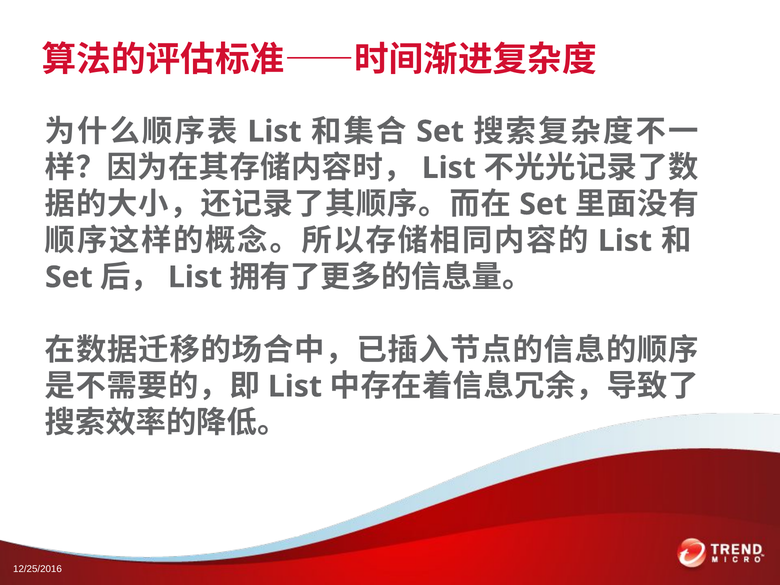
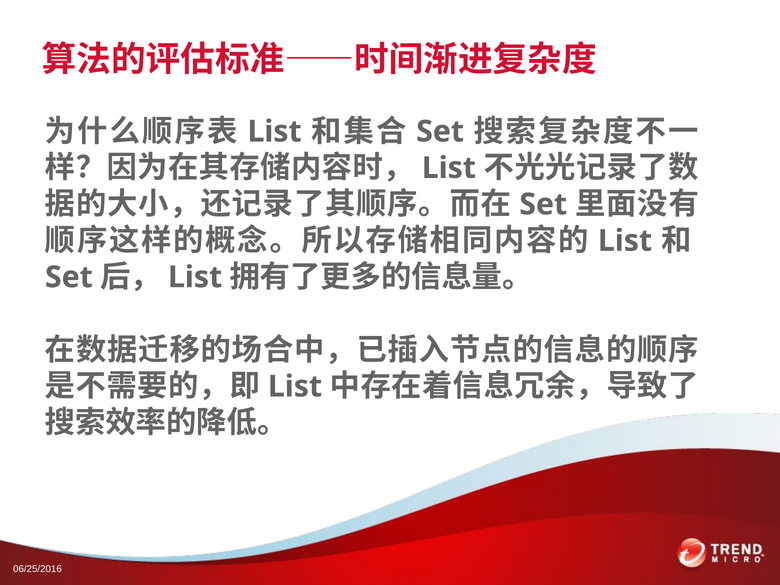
12/25/2016: 12/25/2016 -> 06/25/2016
